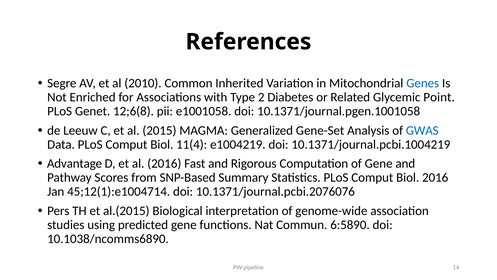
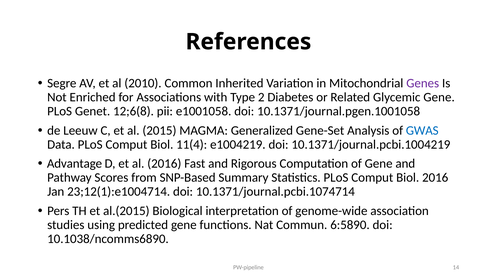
Genes colour: blue -> purple
Glycemic Point: Point -> Gene
45;12(1):e1004714: 45;12(1):e1004714 -> 23;12(1):e1004714
10.1371/journal.pcbi.2076076: 10.1371/journal.pcbi.2076076 -> 10.1371/journal.pcbi.1074714
